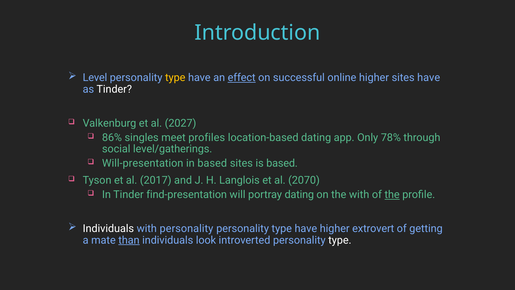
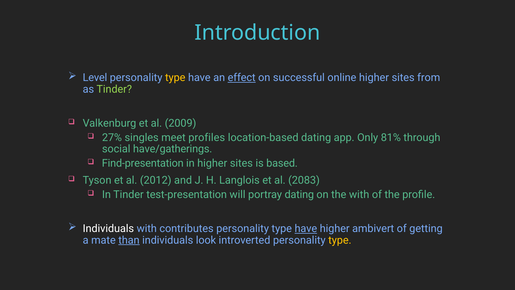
sites have: have -> from
Tinder at (114, 89) colour: white -> light green
2027: 2027 -> 2009
86%: 86% -> 27%
78%: 78% -> 81%
level/gatherings: level/gatherings -> have/gatherings
Will-presentation: Will-presentation -> Find-presentation
in based: based -> higher
2017: 2017 -> 2012
2070: 2070 -> 2083
find-presentation: find-presentation -> test-presentation
the at (392, 194) underline: present -> none
with personality: personality -> contributes
have at (306, 228) underline: none -> present
extrovert: extrovert -> ambivert
type at (340, 240) colour: white -> yellow
